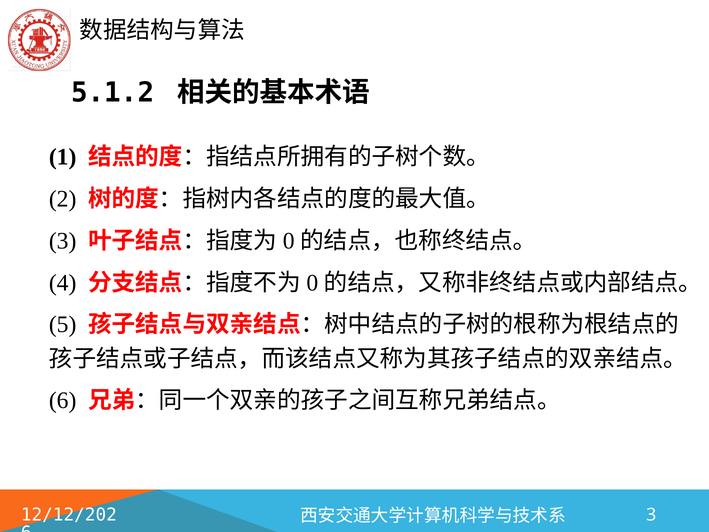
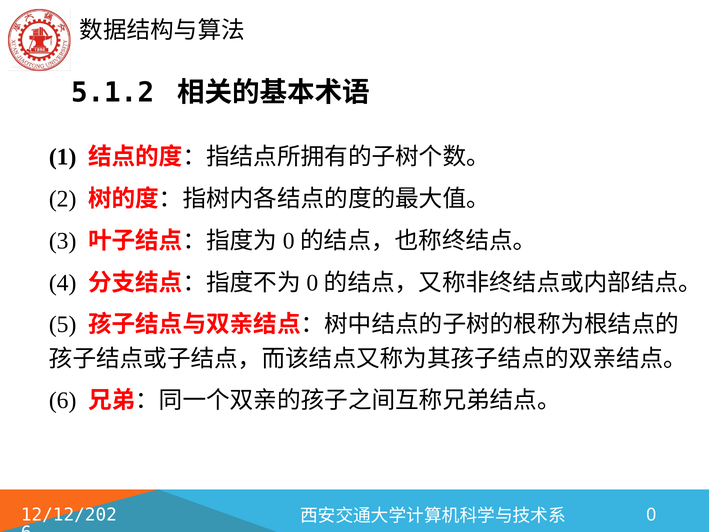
3 at (651, 515): 3 -> 0
